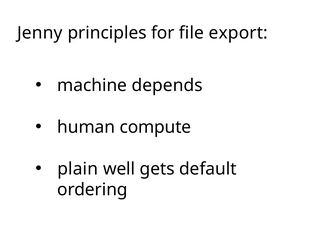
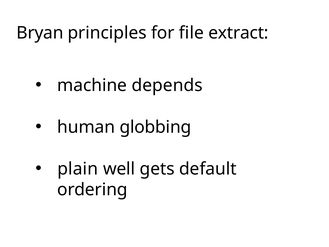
Jenny: Jenny -> Bryan
export: export -> extract
compute: compute -> globbing
